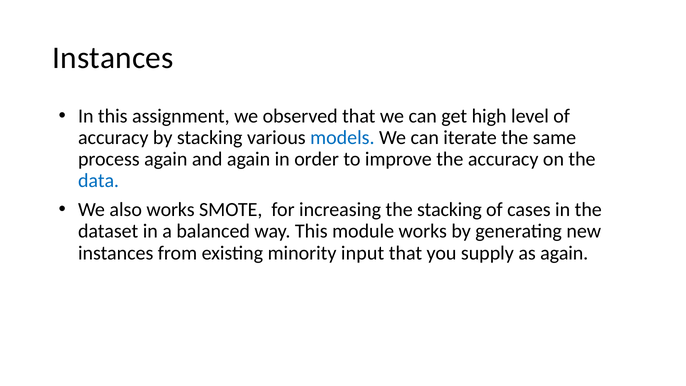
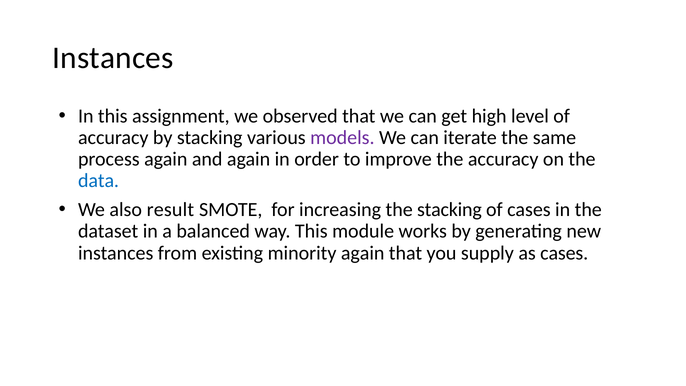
models colour: blue -> purple
also works: works -> result
minority input: input -> again
as again: again -> cases
